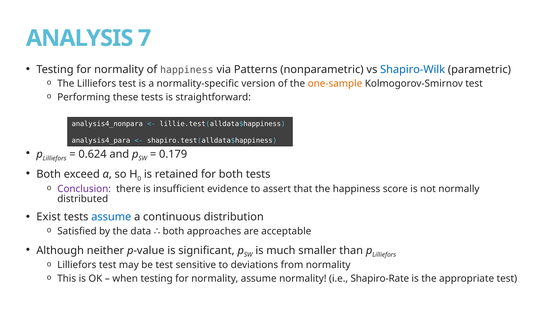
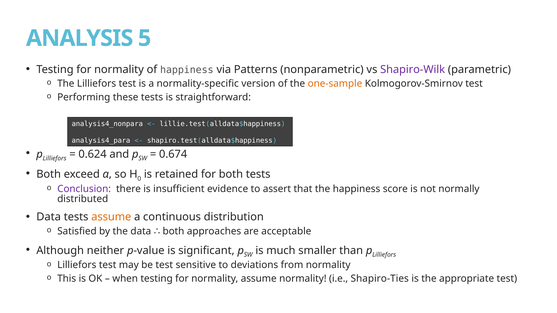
7: 7 -> 5
Shapiro-Wilk colour: blue -> purple
0.179: 0.179 -> 0.674
Exist at (49, 217): Exist -> Data
assume at (111, 217) colour: blue -> orange
Shapiro-Rate: Shapiro-Rate -> Shapiro-Ties
